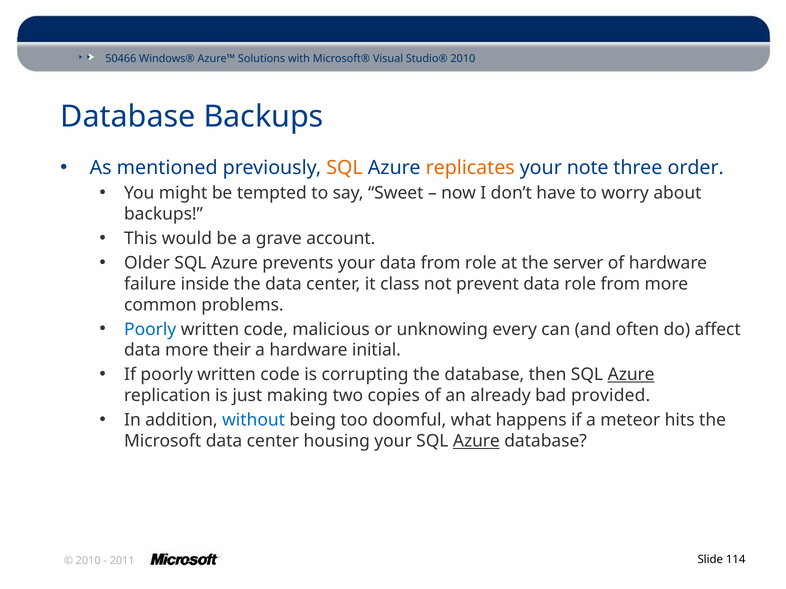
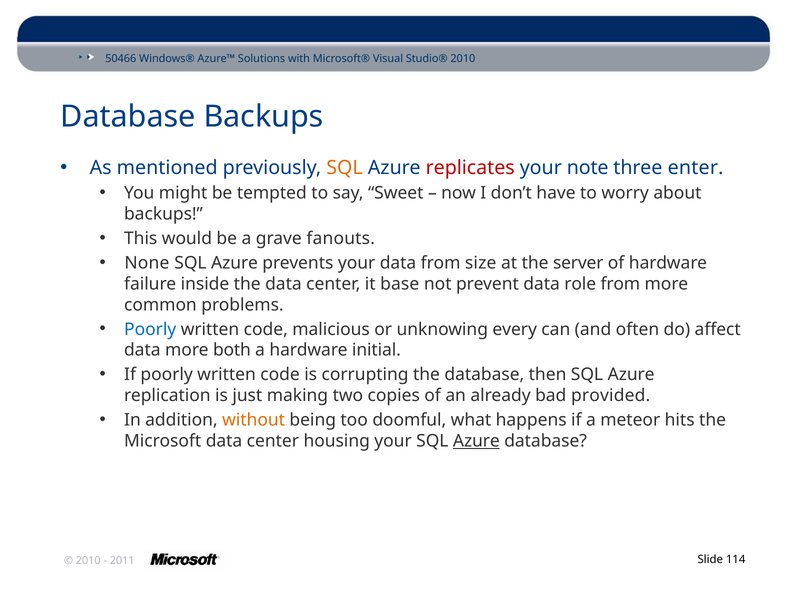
replicates colour: orange -> red
order: order -> enter
account: account -> fanouts
Older: Older -> None
from role: role -> size
class: class -> base
their: their -> both
Azure at (631, 375) underline: present -> none
without colour: blue -> orange
